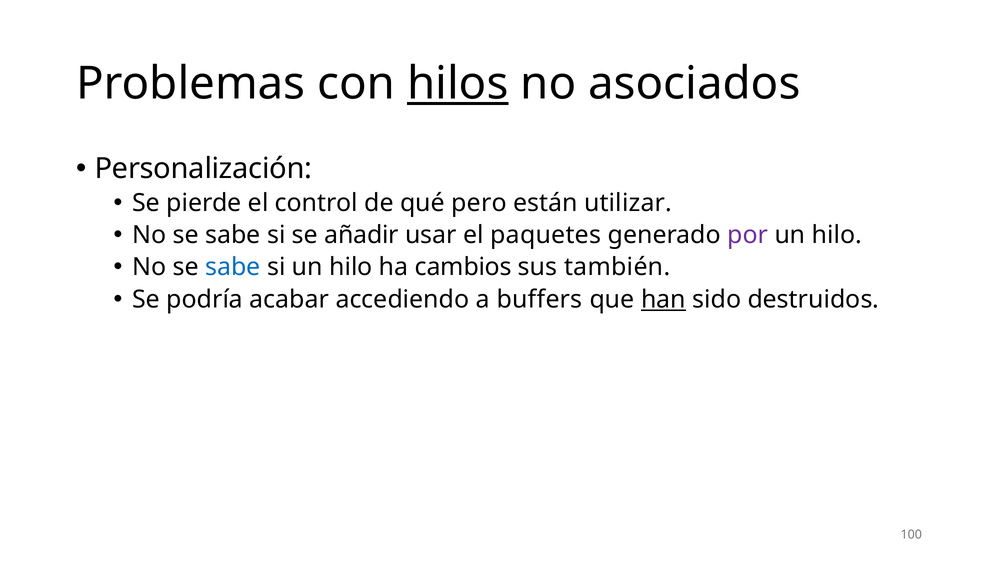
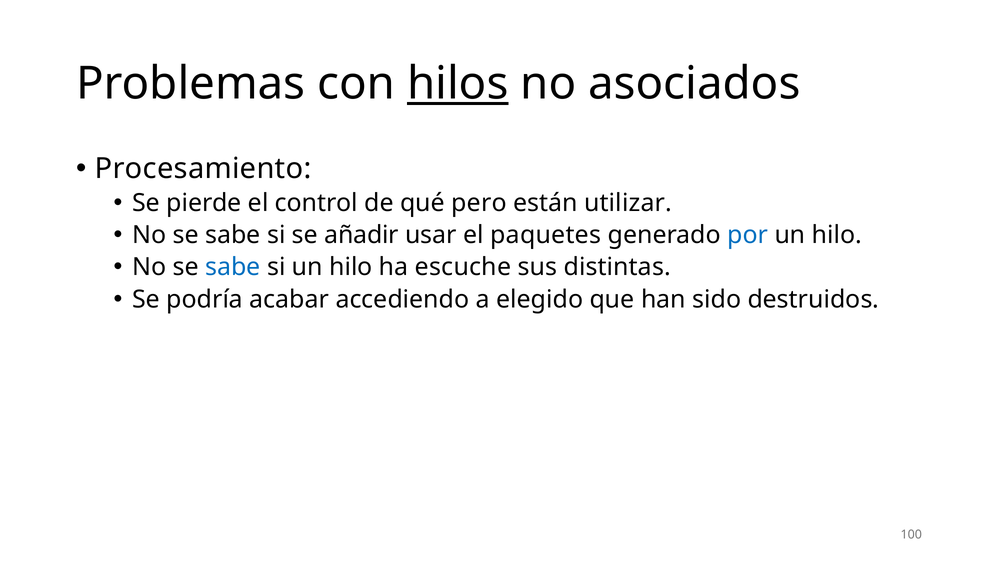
Personalización: Personalización -> Procesamiento
por colour: purple -> blue
cambios: cambios -> escuche
también: también -> distintas
buffers: buffers -> elegido
han underline: present -> none
